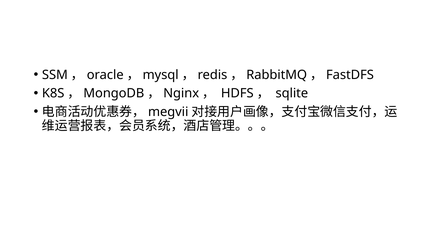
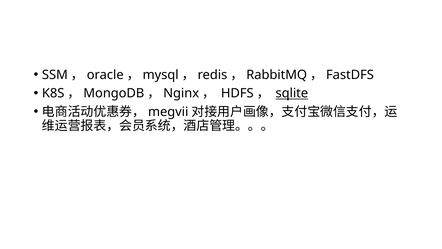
sqlite underline: none -> present
